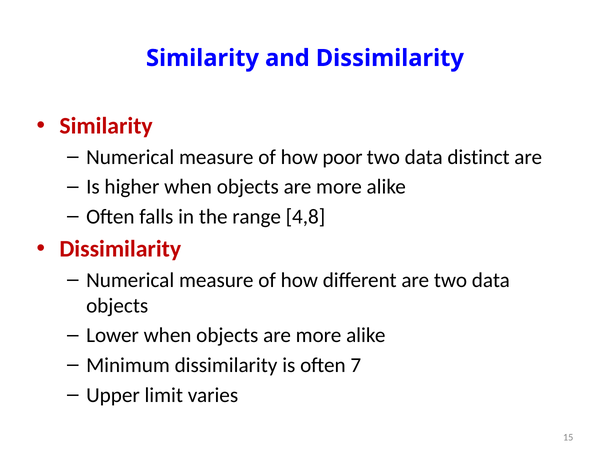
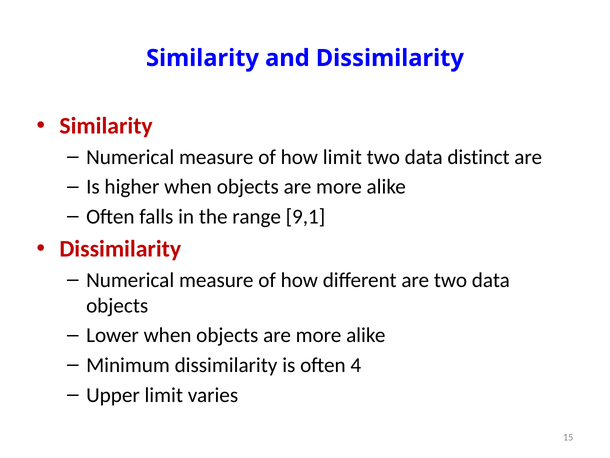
how poor: poor -> limit
4,8: 4,8 -> 9,1
7: 7 -> 4
